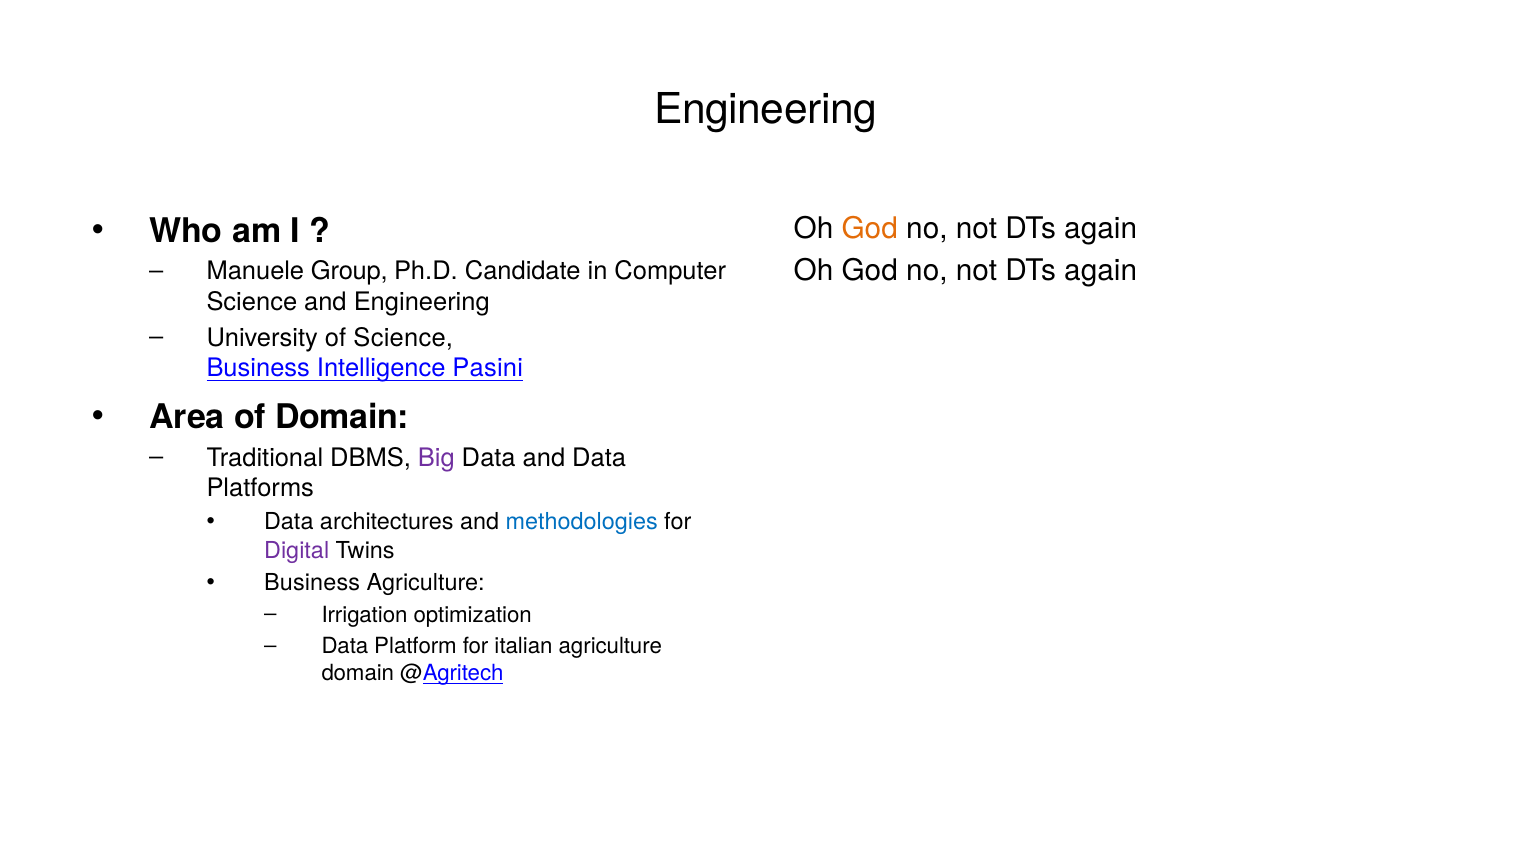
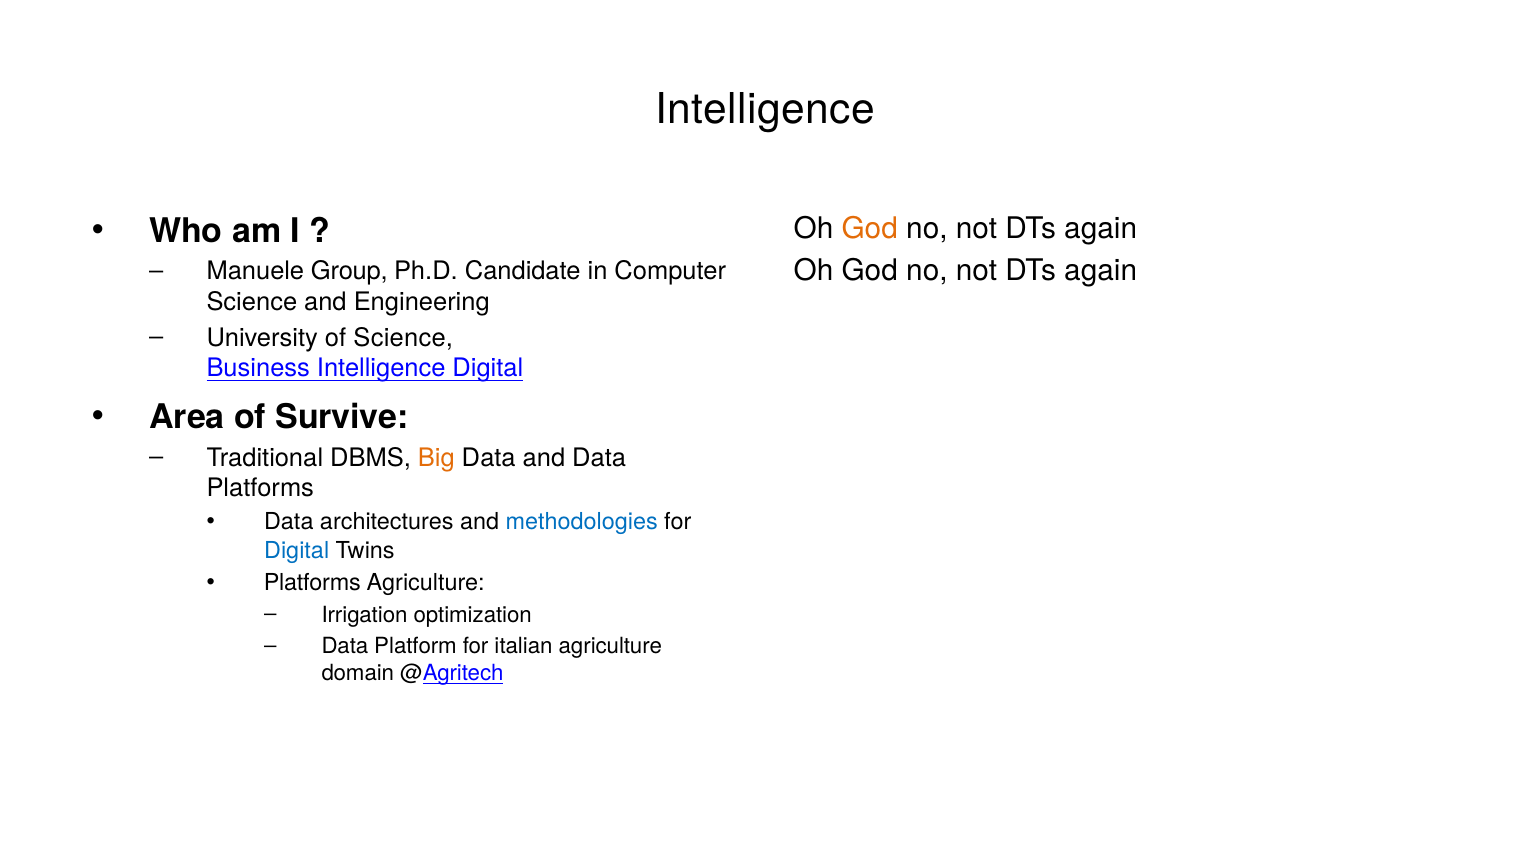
Engineering at (766, 109): Engineering -> Intelligence
Intelligence Pasini: Pasini -> Digital
of Domain: Domain -> Survive
Big colour: purple -> orange
Digital at (297, 550) colour: purple -> blue
Business at (312, 583): Business -> Platforms
